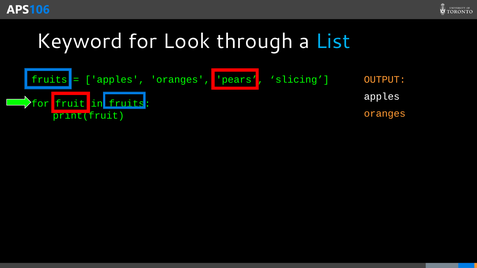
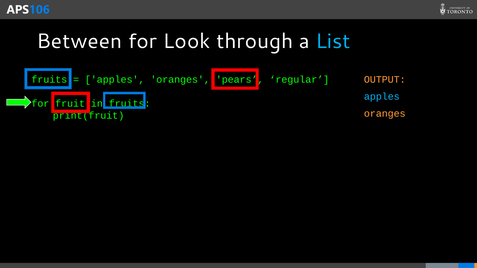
Keyword: Keyword -> Between
slicing: slicing -> regular
apples at (382, 97) colour: white -> light blue
